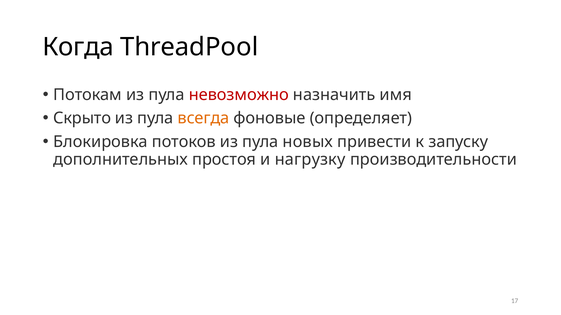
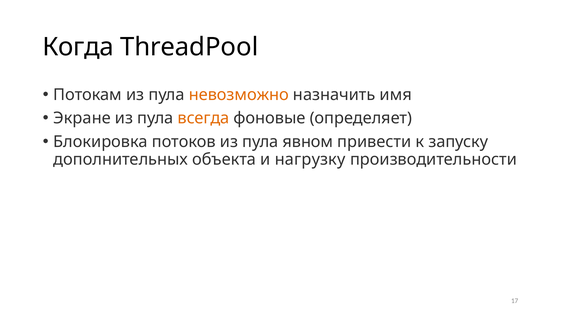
невозможно colour: red -> orange
Скрыто: Скрыто -> Экране
новых: новых -> явном
простоя: простоя -> объекта
